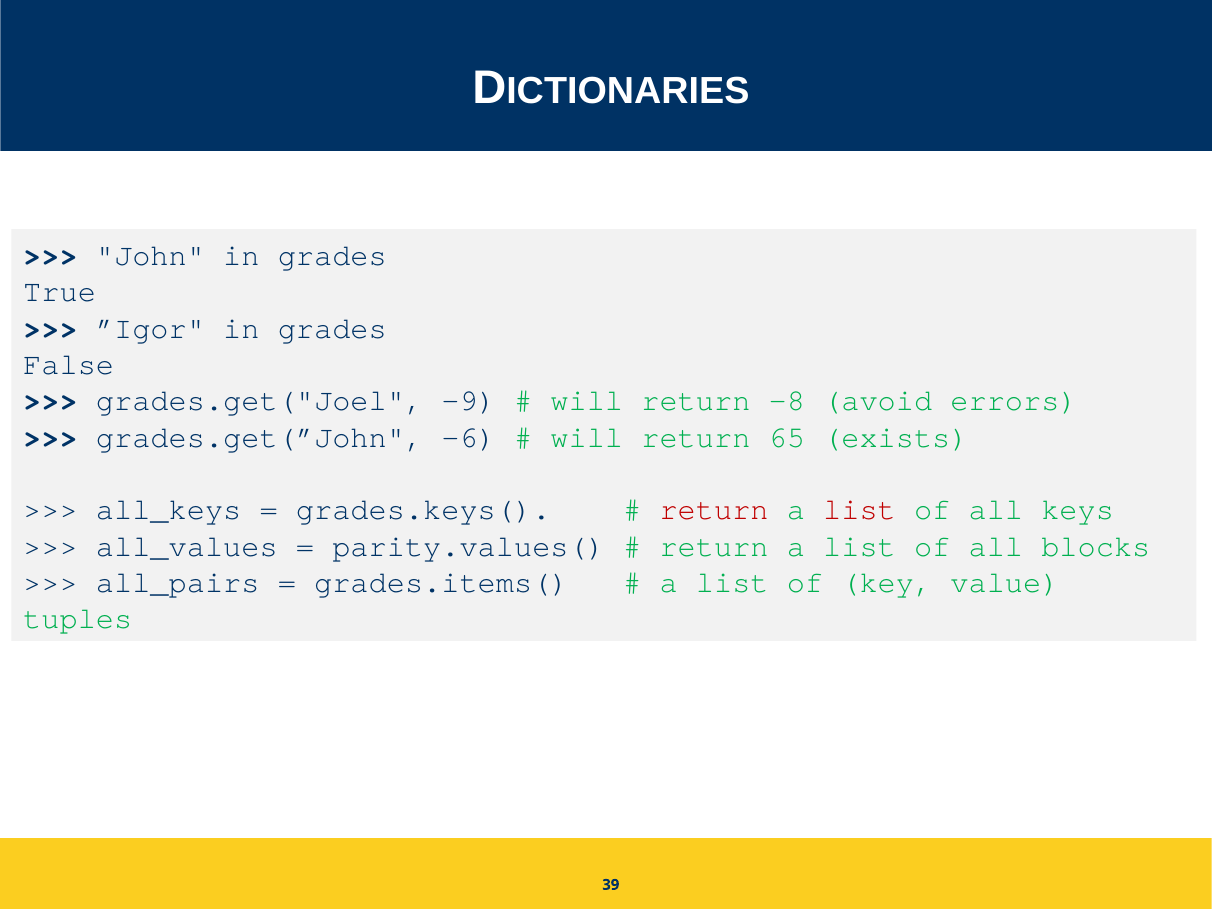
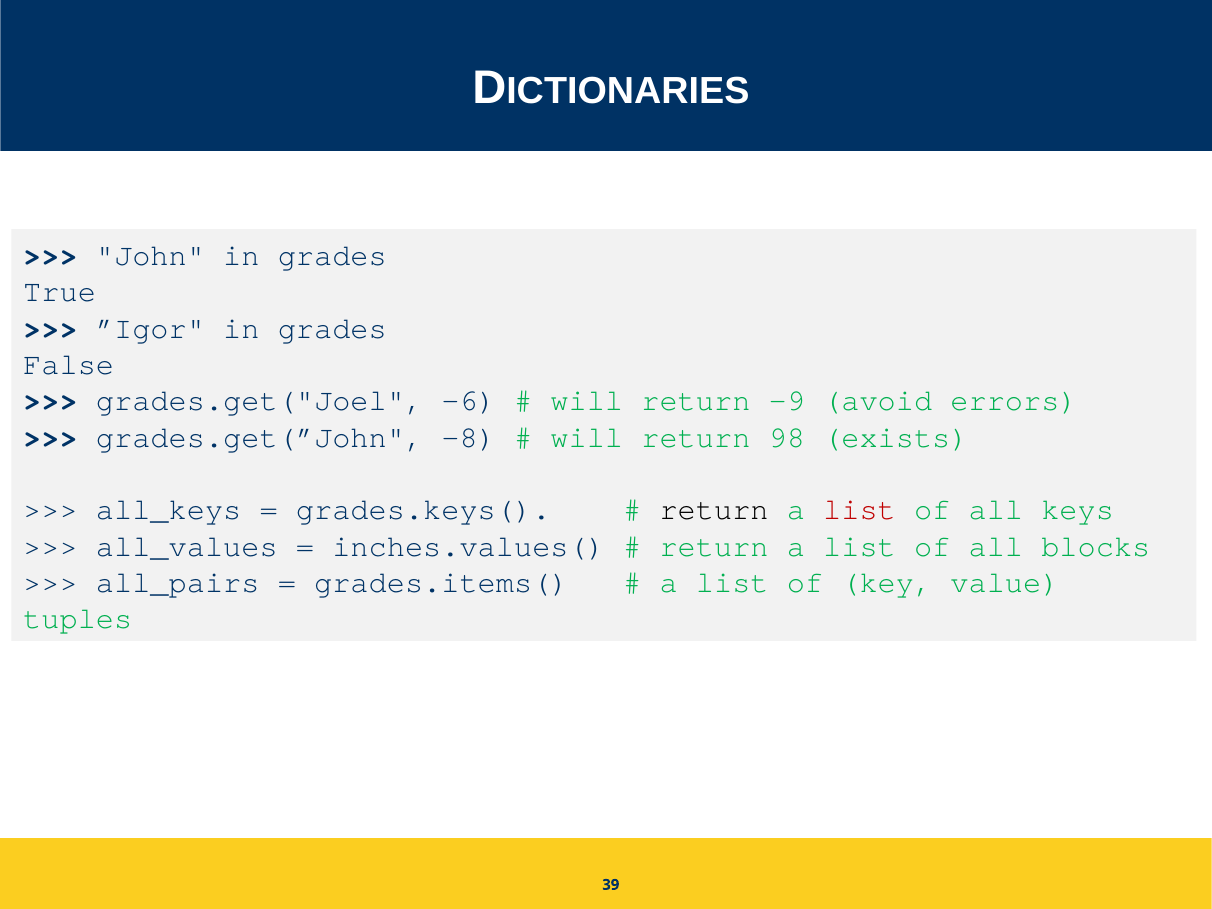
-9: -9 -> -6
-8: -8 -> -9
-6: -6 -> -8
65: 65 -> 98
return at (714, 510) colour: red -> black
parity.values(: parity.values( -> inches.values(
